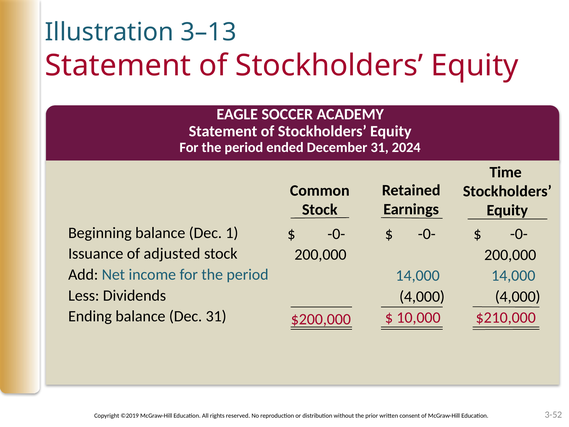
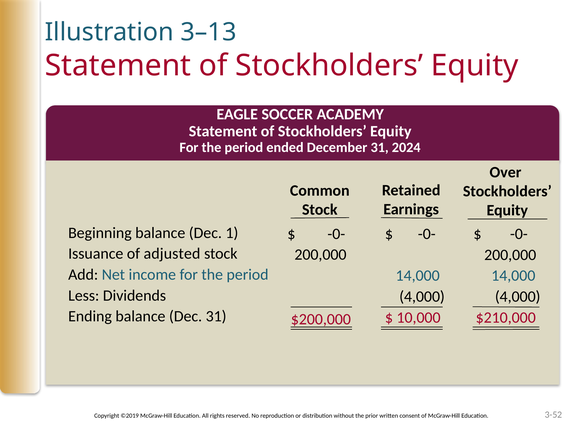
Time: Time -> Over
